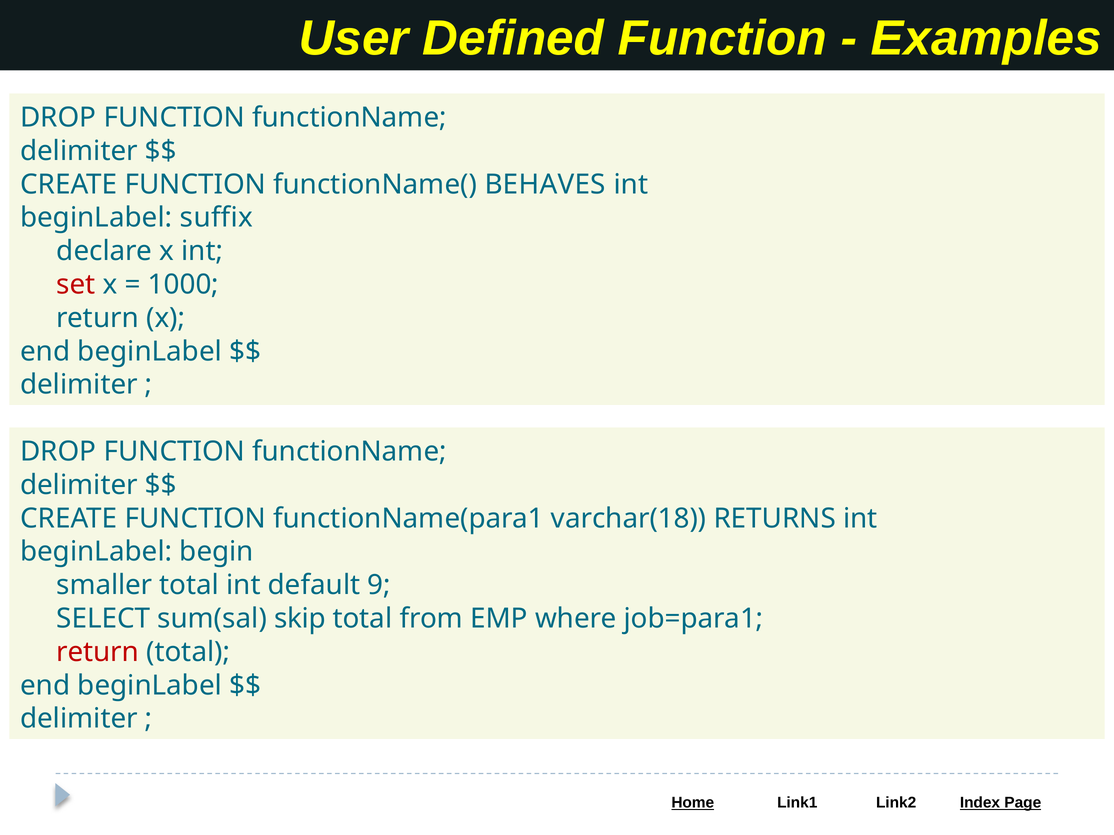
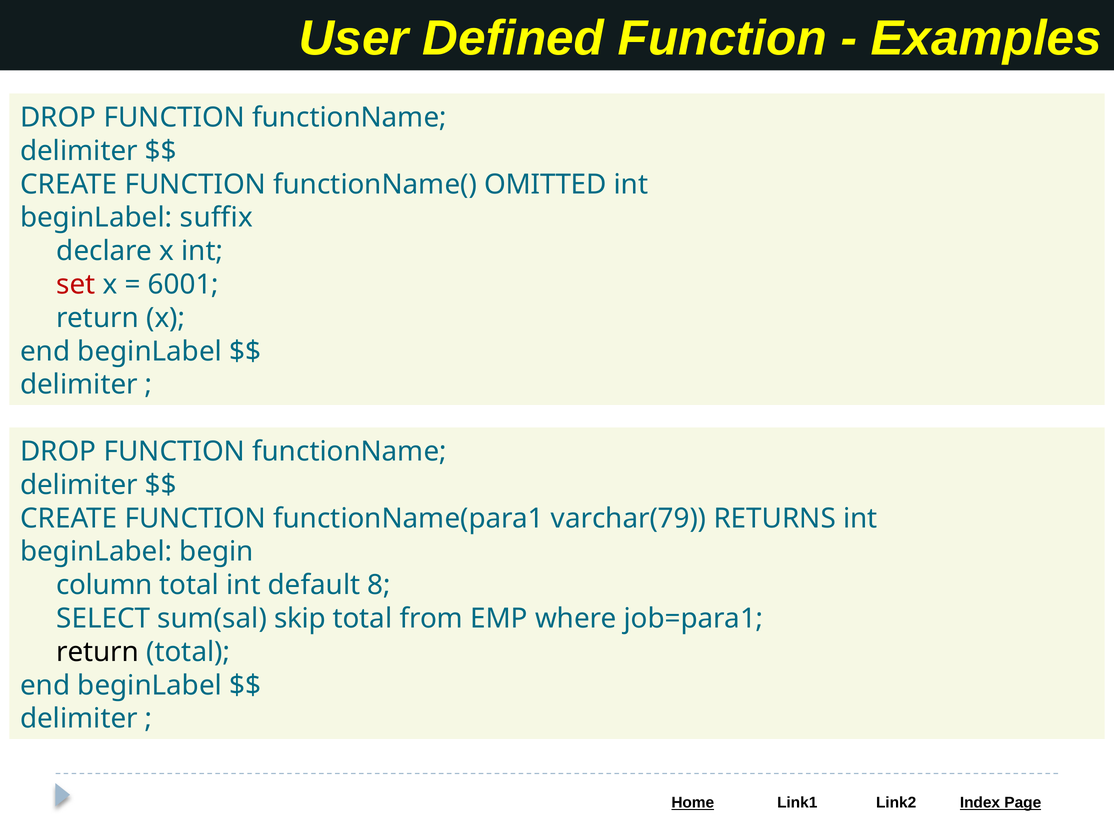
BEHAVES: BEHAVES -> OMITTED
1000: 1000 -> 6001
varchar(18: varchar(18 -> varchar(79
smaller: smaller -> column
9: 9 -> 8
return at (98, 652) colour: red -> black
